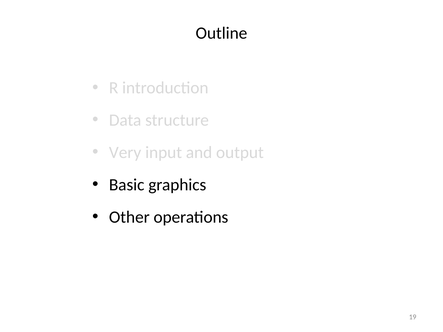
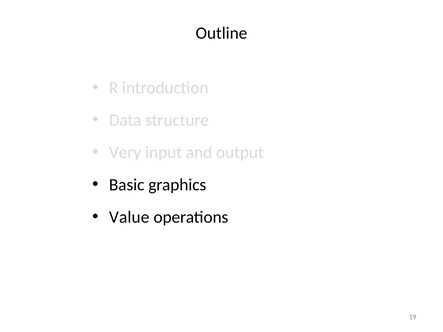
Other: Other -> Value
